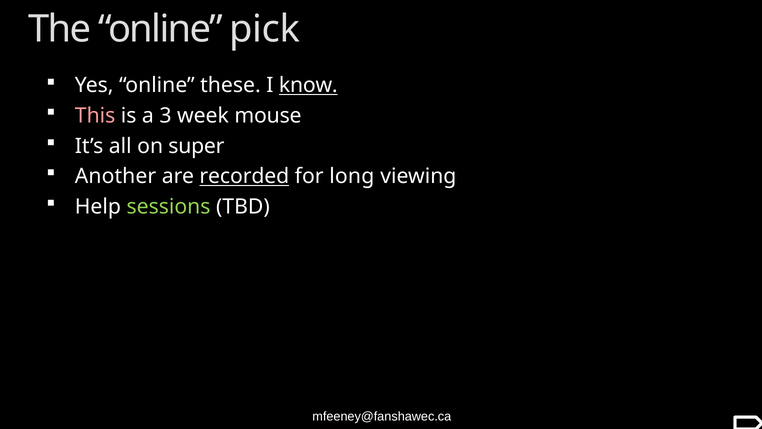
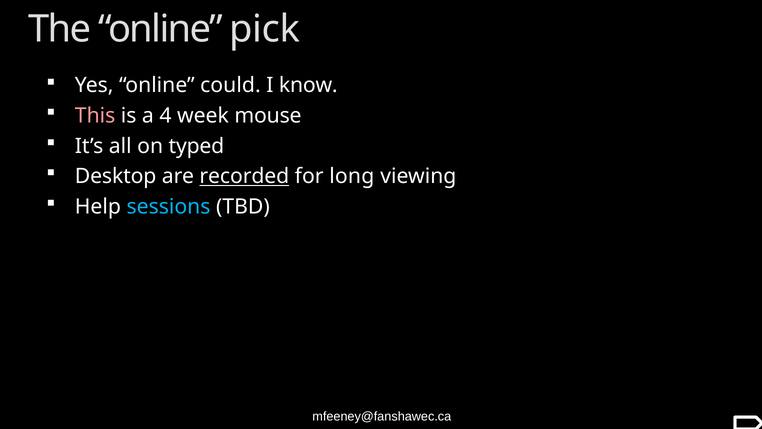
these: these -> could
know underline: present -> none
3: 3 -> 4
super: super -> typed
Another: Another -> Desktop
sessions colour: light green -> light blue
